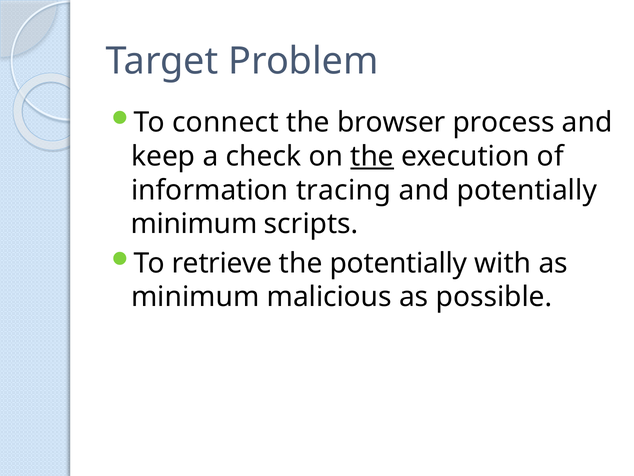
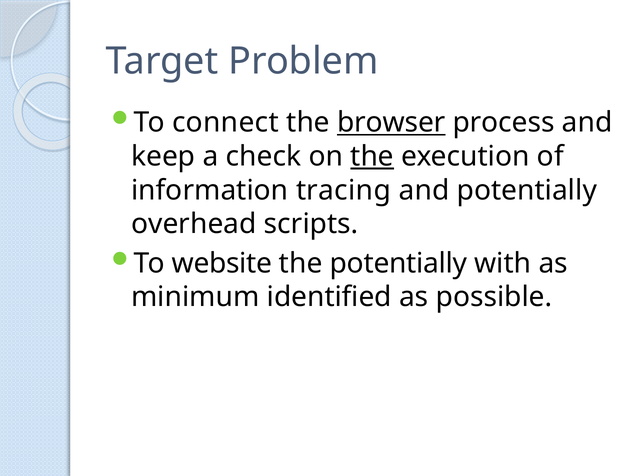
browser underline: none -> present
minimum at (194, 224): minimum -> overhead
retrieve: retrieve -> website
malicious: malicious -> identified
